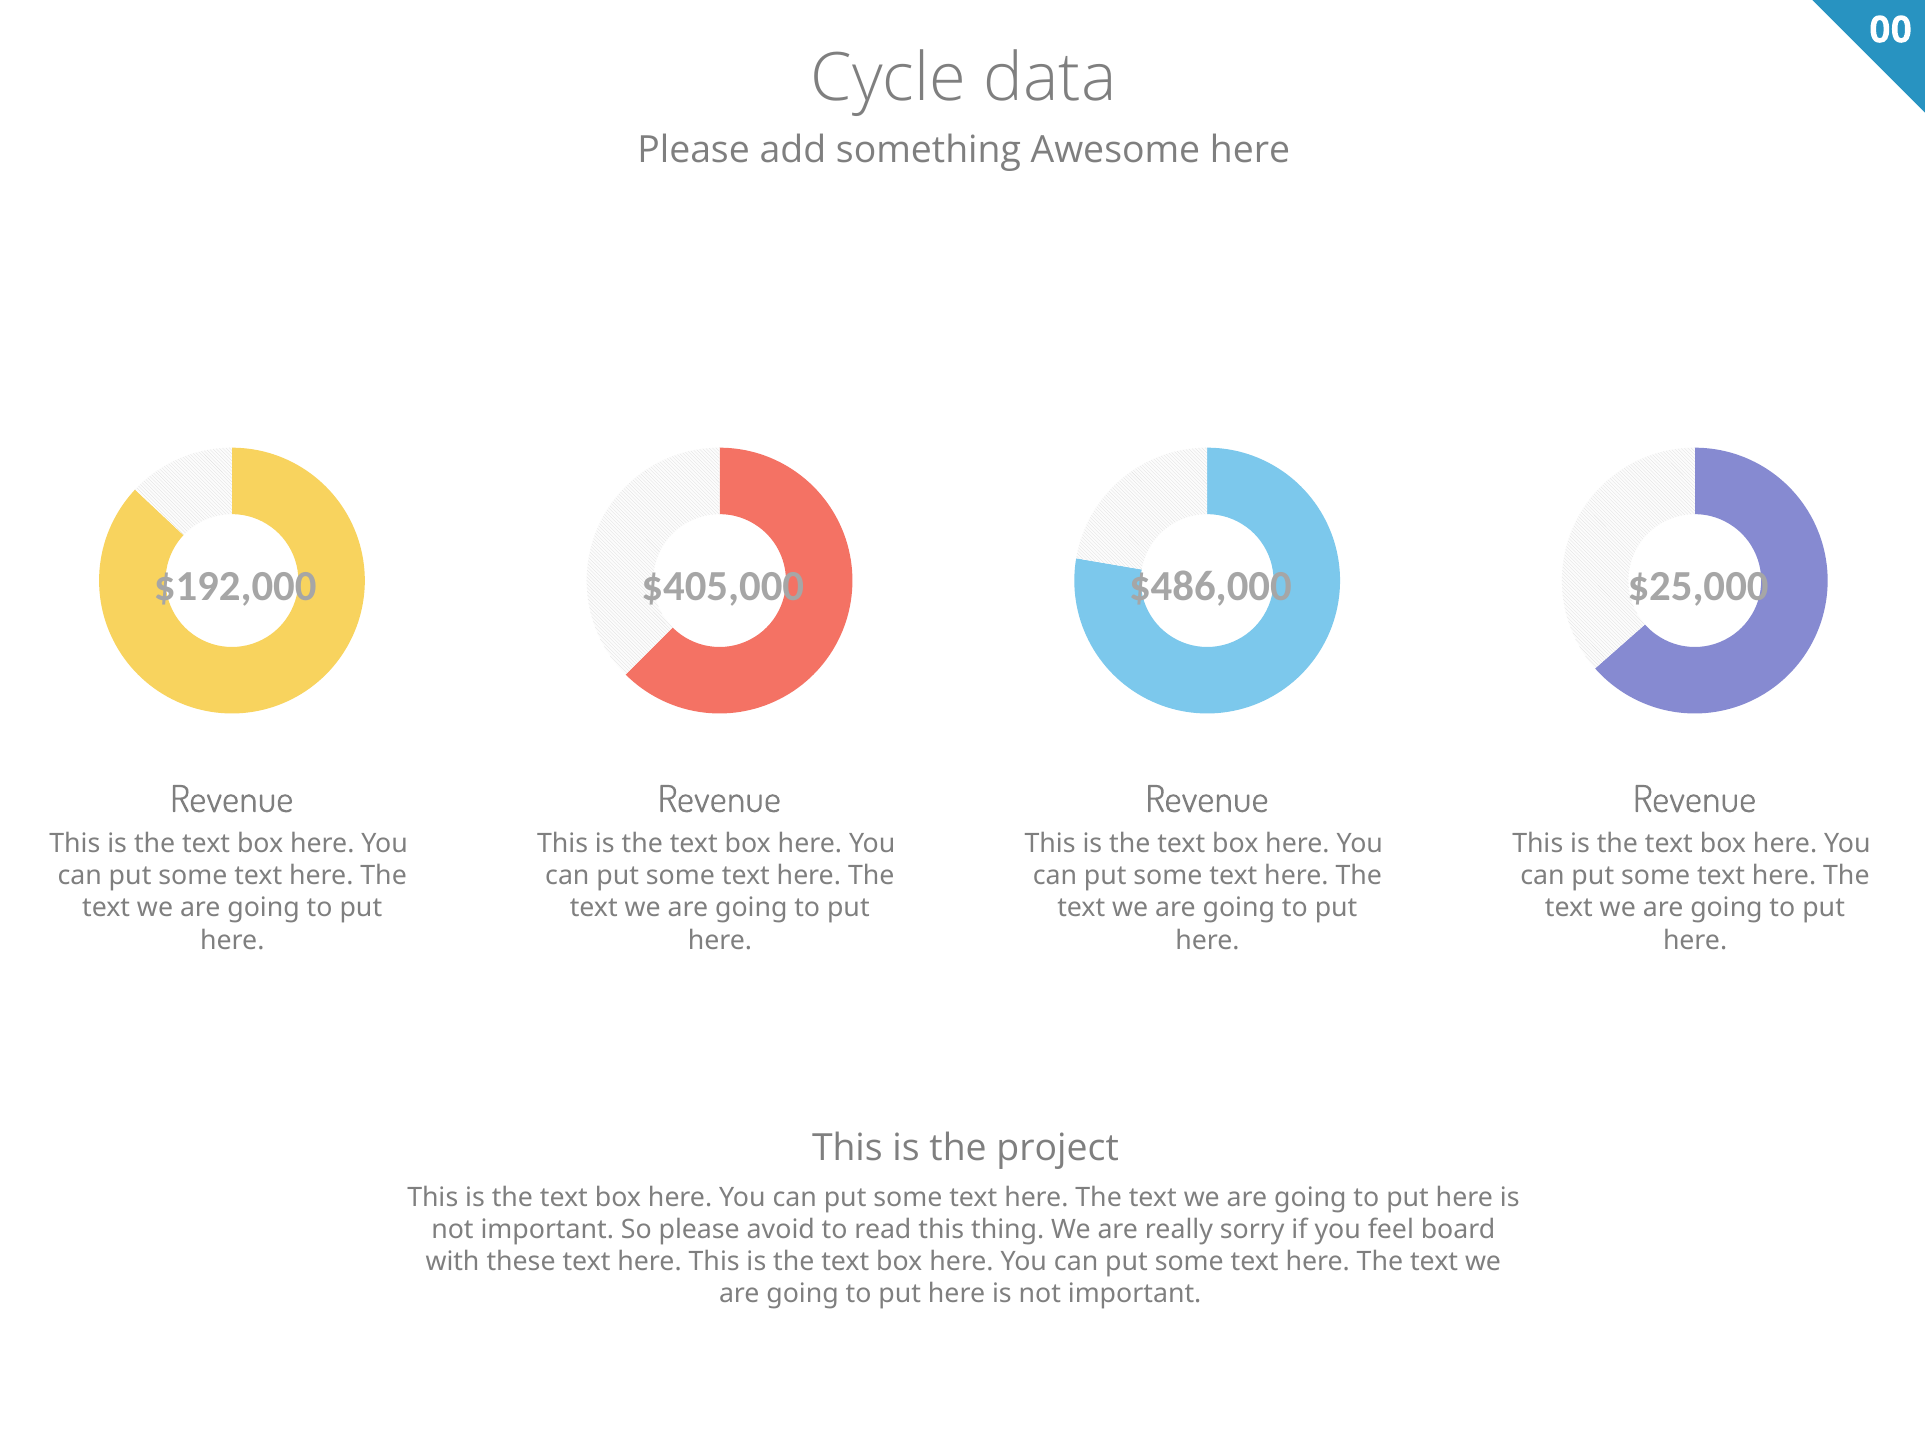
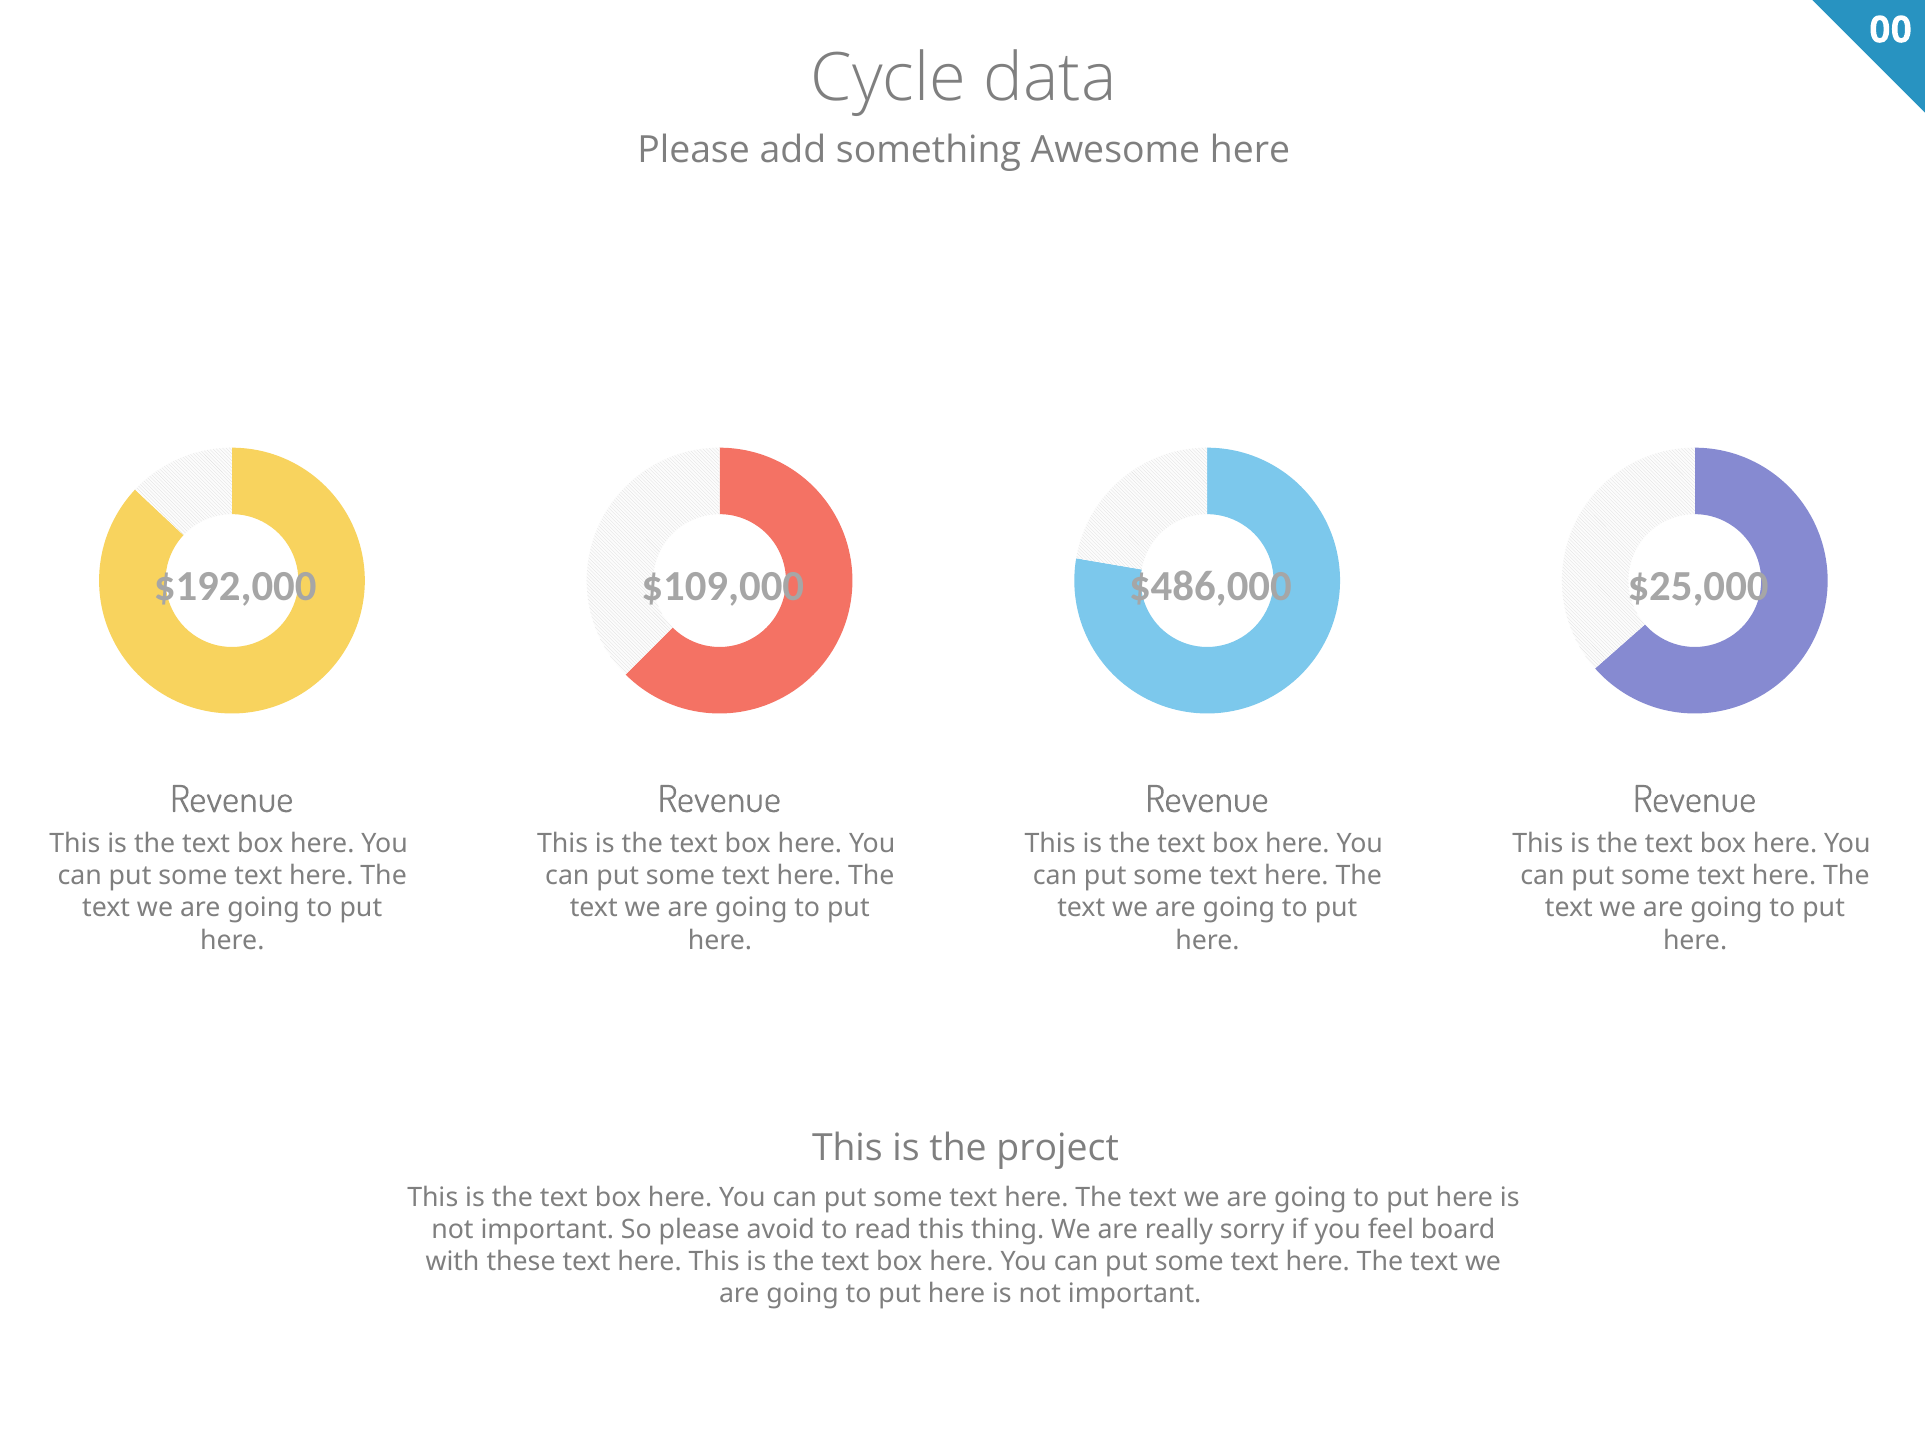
$405,000: $405,000 -> $109,000
